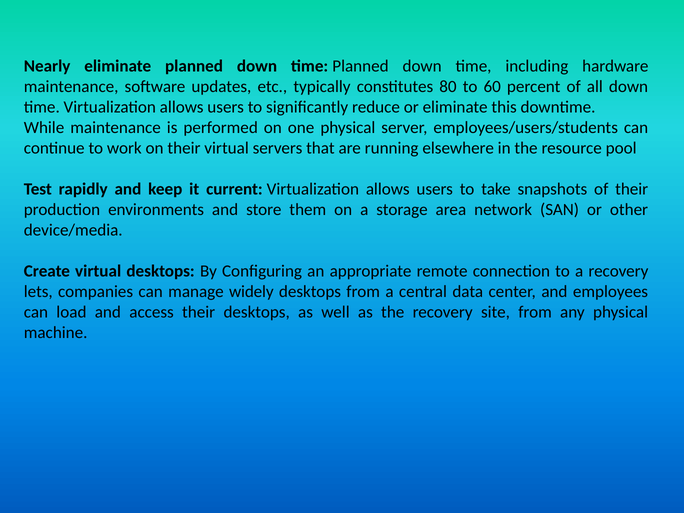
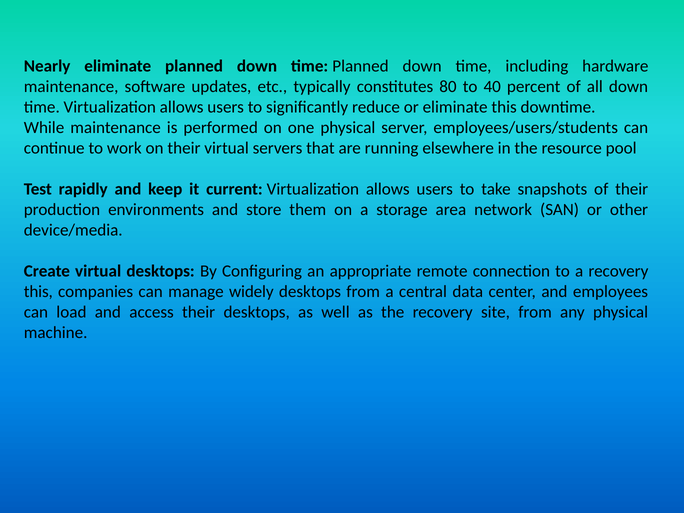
60: 60 -> 40
lets at (38, 292): lets -> this
